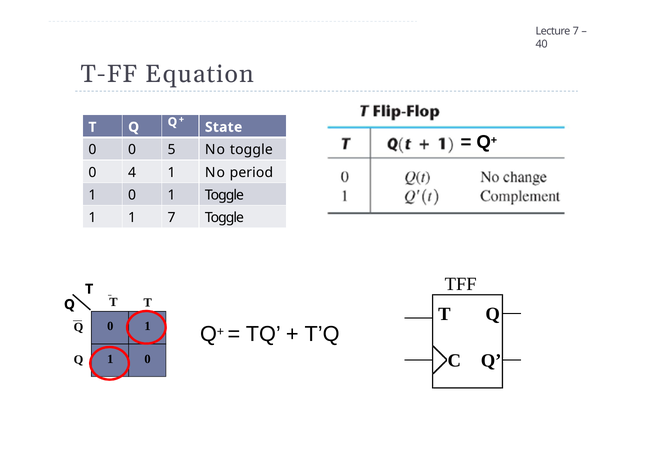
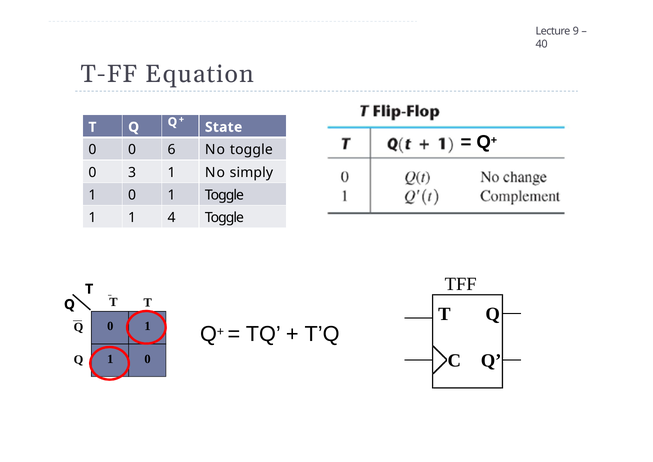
Lecture 7: 7 -> 9
5: 5 -> 6
4: 4 -> 3
period: period -> simply
1 7: 7 -> 4
